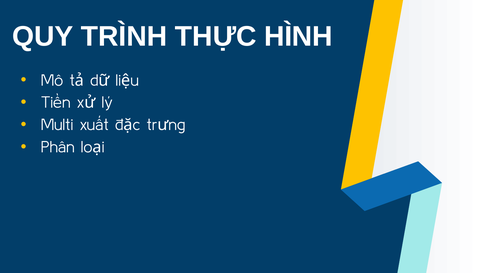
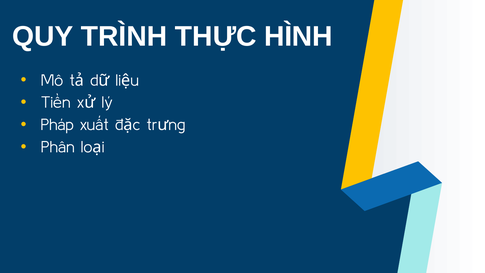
Multi: Multi -> Pháp
